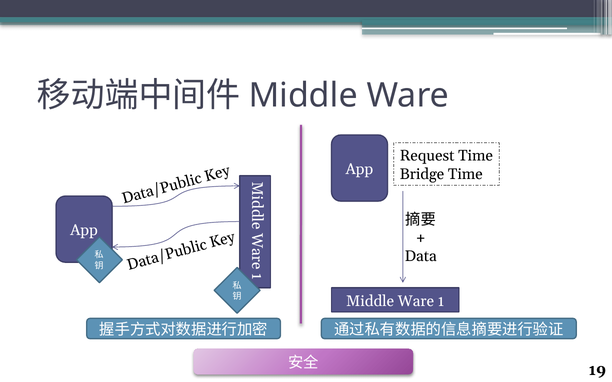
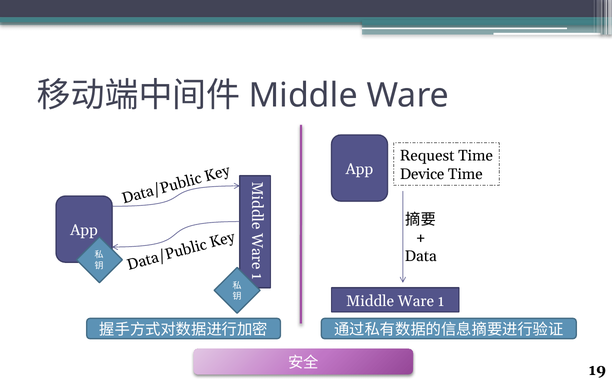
Bridge: Bridge -> Device
